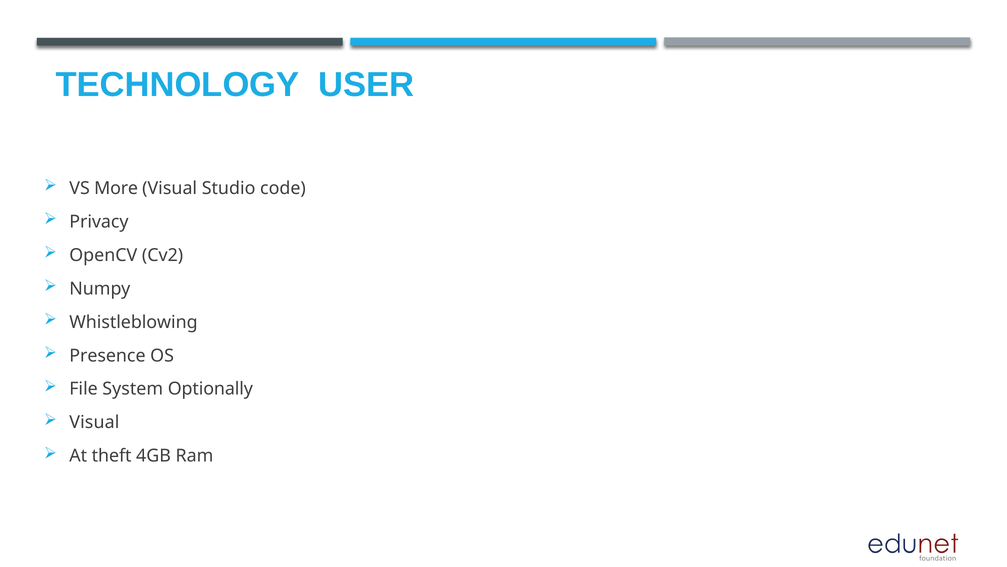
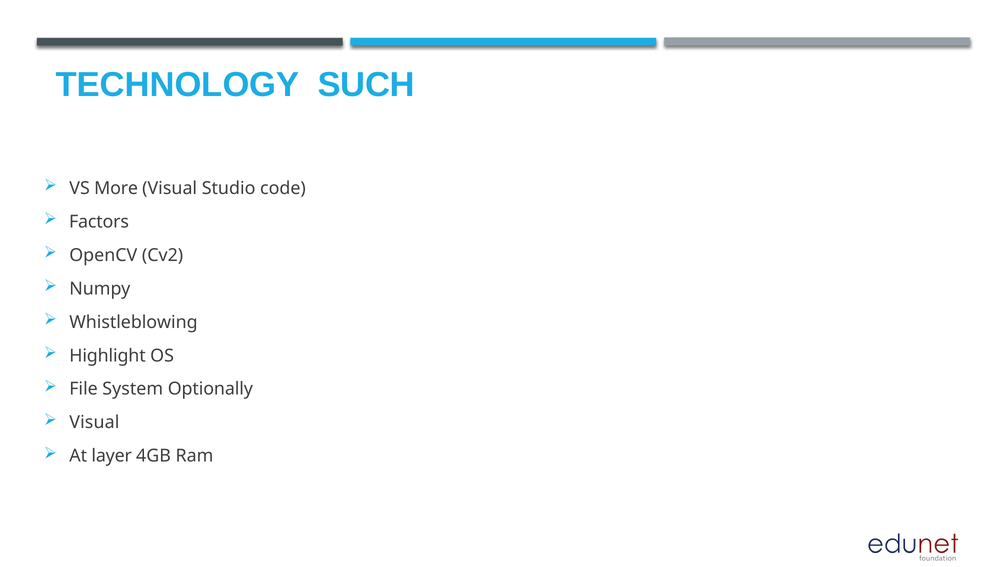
USER: USER -> SUCH
Privacy: Privacy -> Factors
Presence: Presence -> Highlight
theft: theft -> layer
